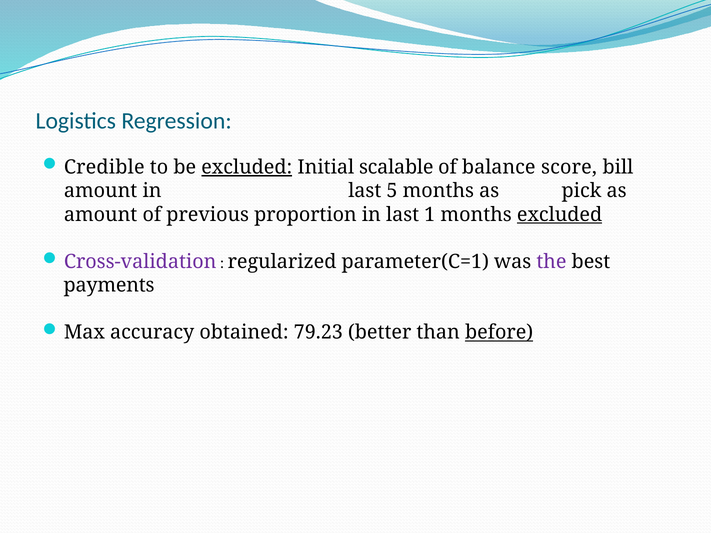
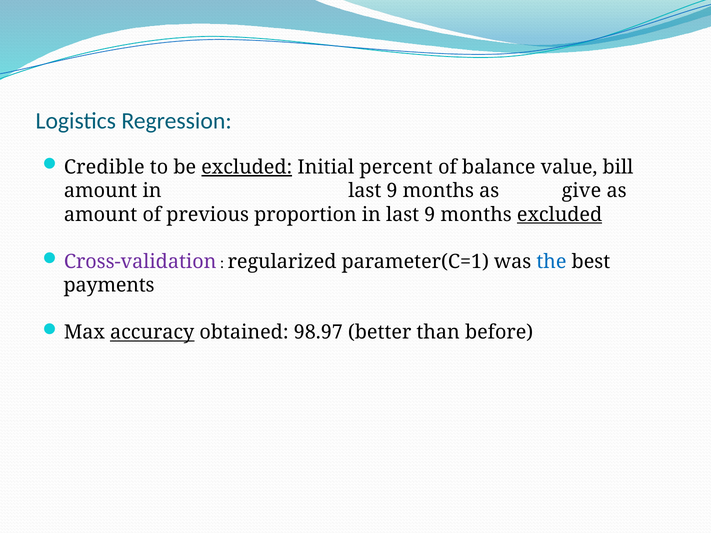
scalable: scalable -> percent
score: score -> value
amount in last 5: 5 -> 9
pick: pick -> give
1 at (430, 215): 1 -> 9
the colour: purple -> blue
accuracy underline: none -> present
79.23: 79.23 -> 98.97
before underline: present -> none
